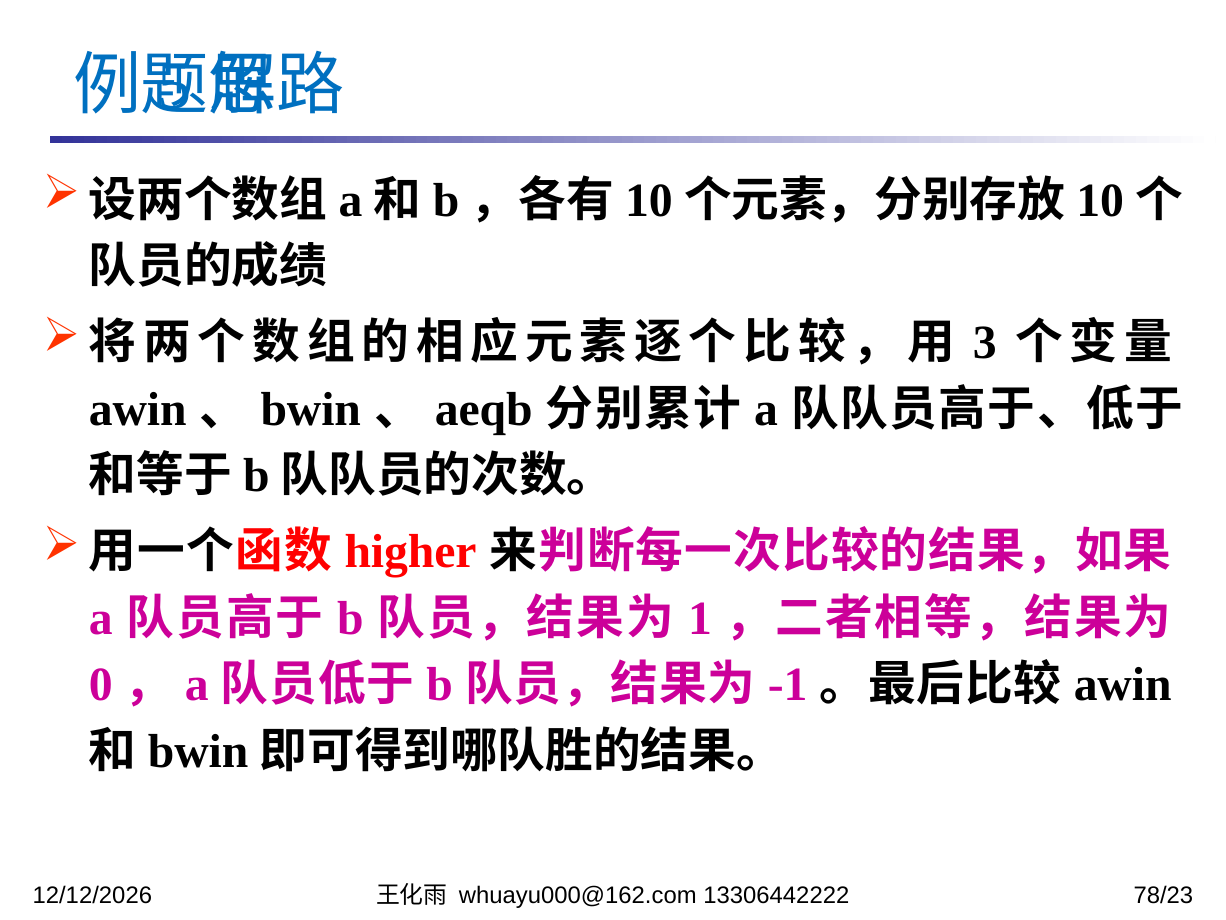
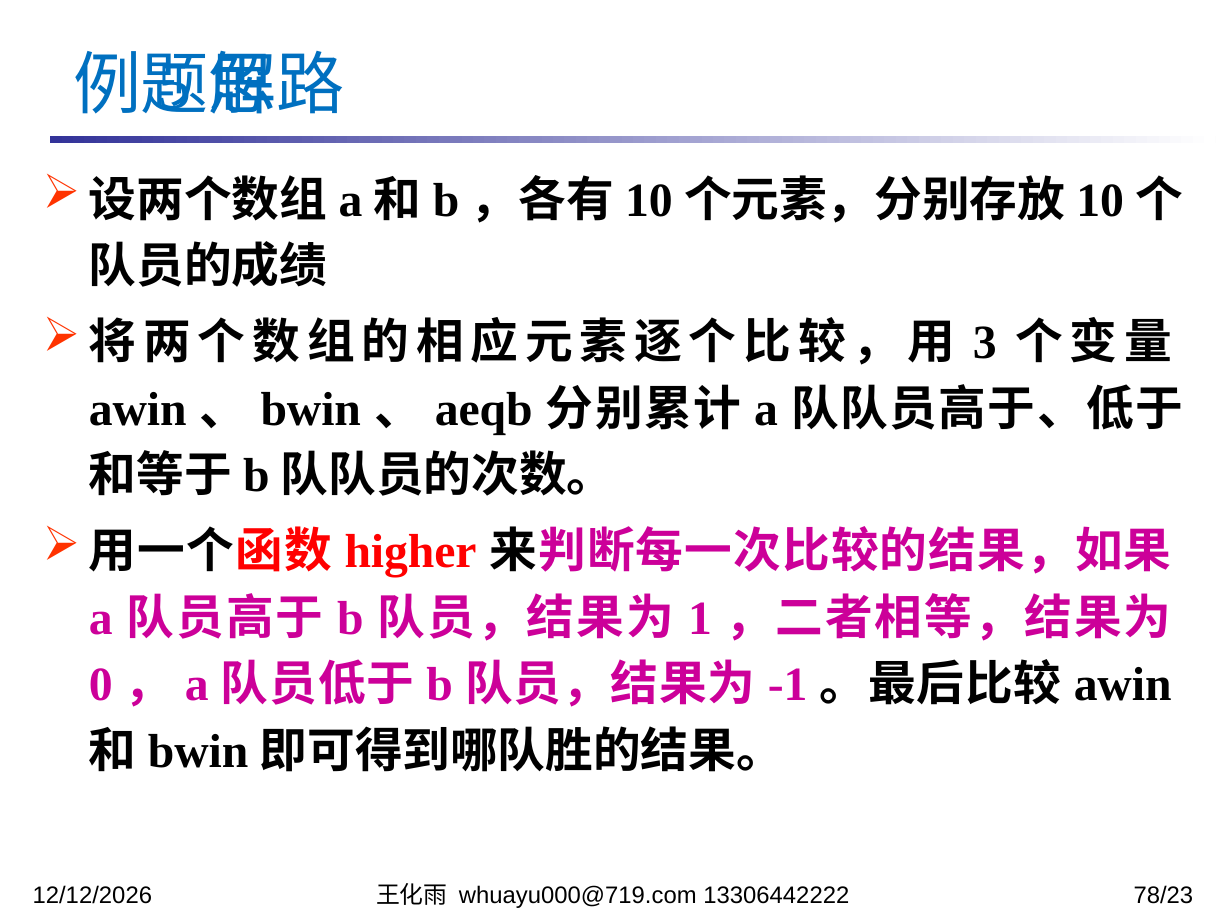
whuayu000@162.com: whuayu000@162.com -> whuayu000@719.com
